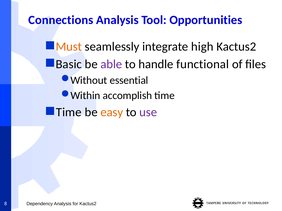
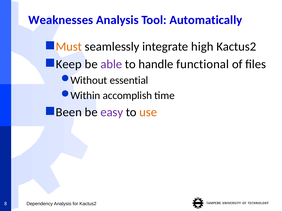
Connections: Connections -> Weaknesses
Opportunities: Opportunities -> Automatically
Basic: Basic -> Keep
Time at (69, 113): Time -> Been
easy colour: orange -> purple
use colour: purple -> orange
